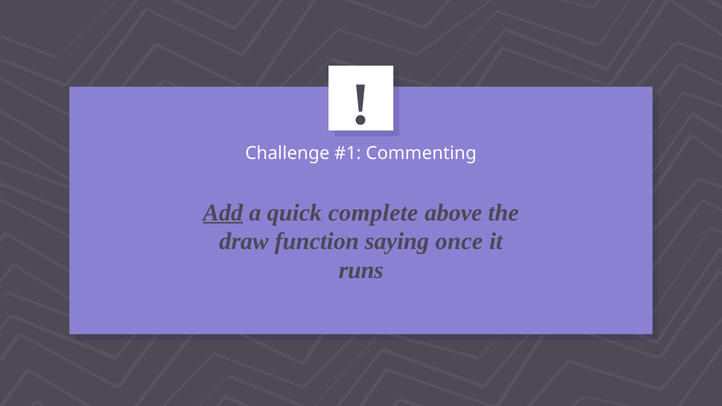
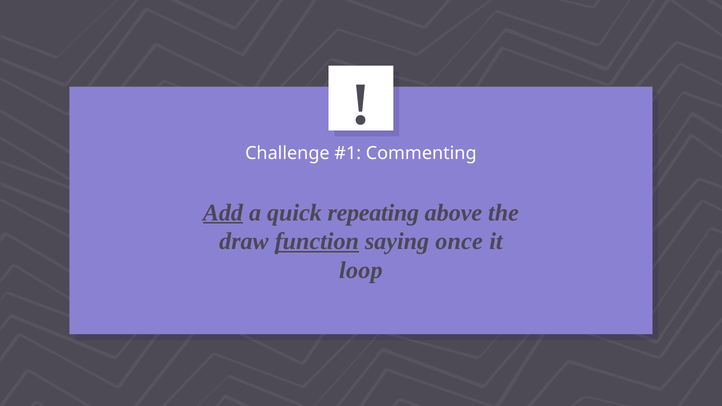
complete: complete -> repeating
function underline: none -> present
runs: runs -> loop
